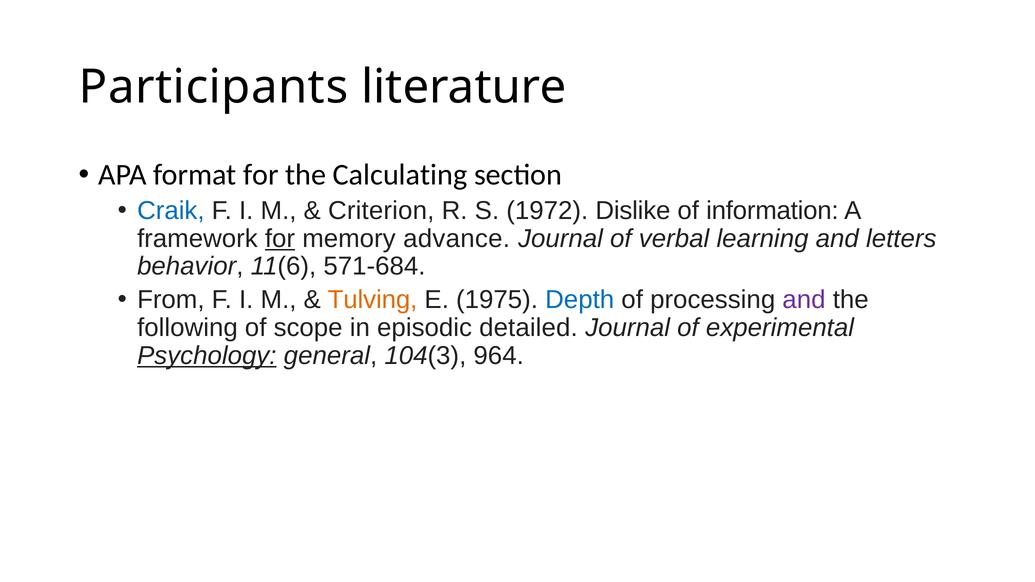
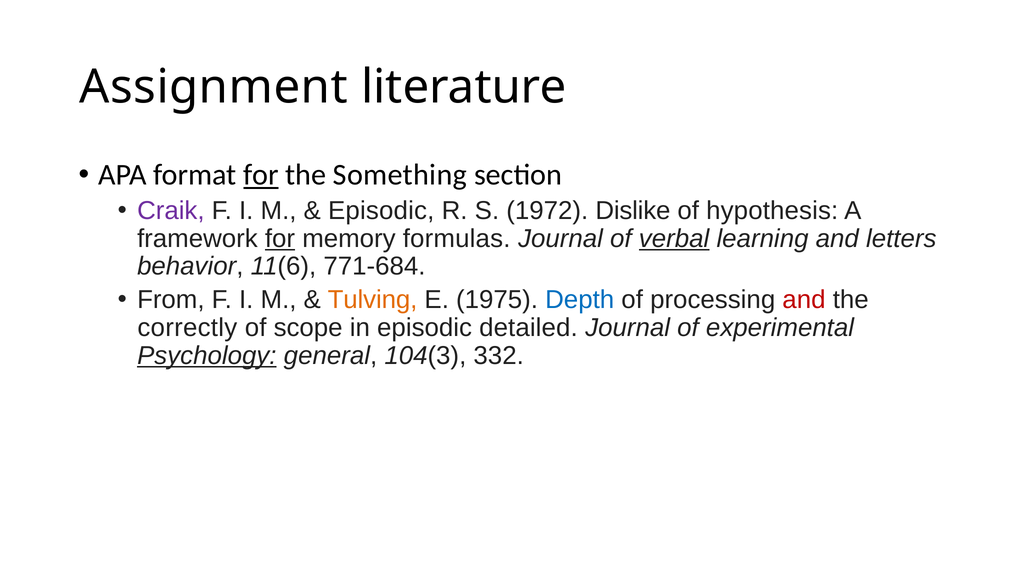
Participants: Participants -> Assignment
for at (261, 175) underline: none -> present
Calculating: Calculating -> Something
Craik colour: blue -> purple
Criterion at (381, 211): Criterion -> Episodic
information: information -> hypothesis
advance: advance -> formulas
verbal underline: none -> present
571-684: 571-684 -> 771-684
and at (804, 300) colour: purple -> red
following: following -> correctly
964: 964 -> 332
